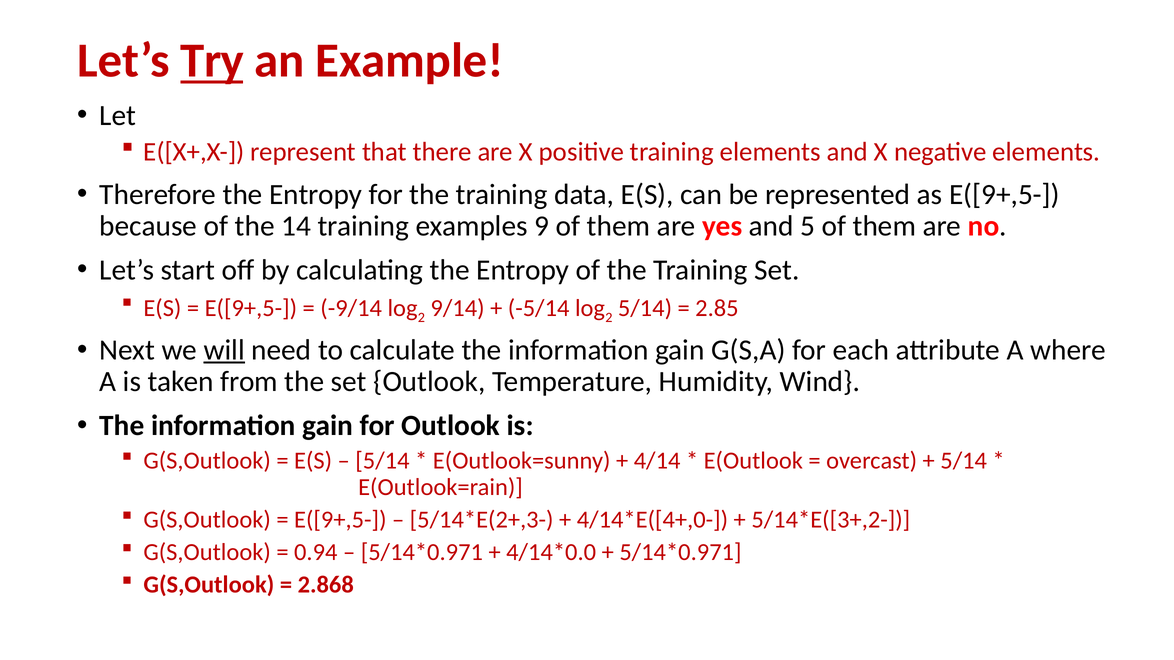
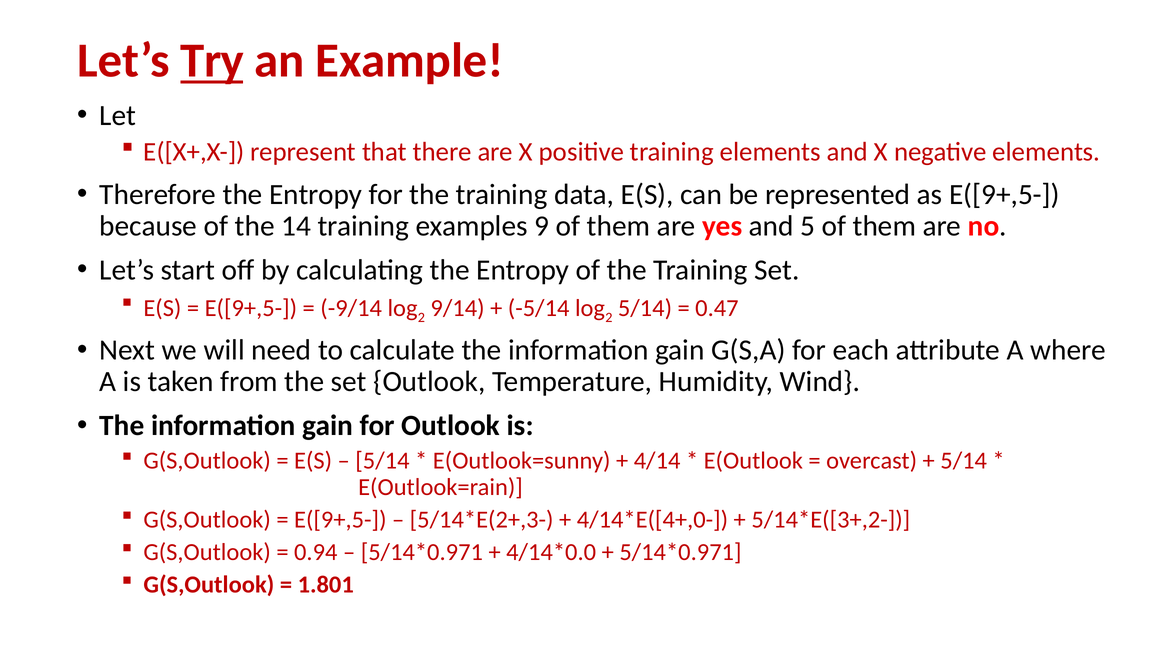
2.85: 2.85 -> 0.47
will underline: present -> none
2.868: 2.868 -> 1.801
